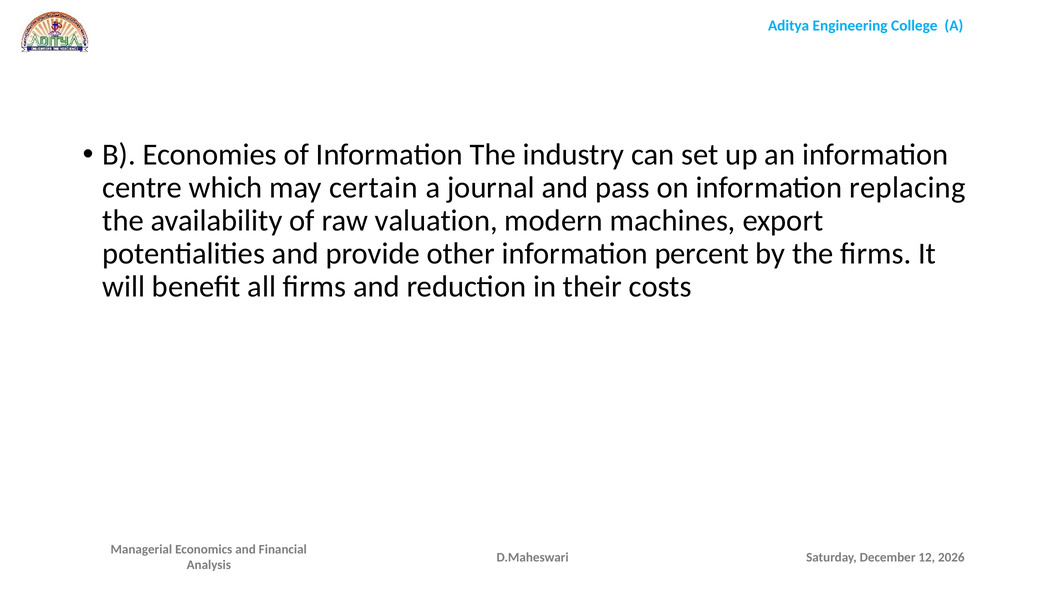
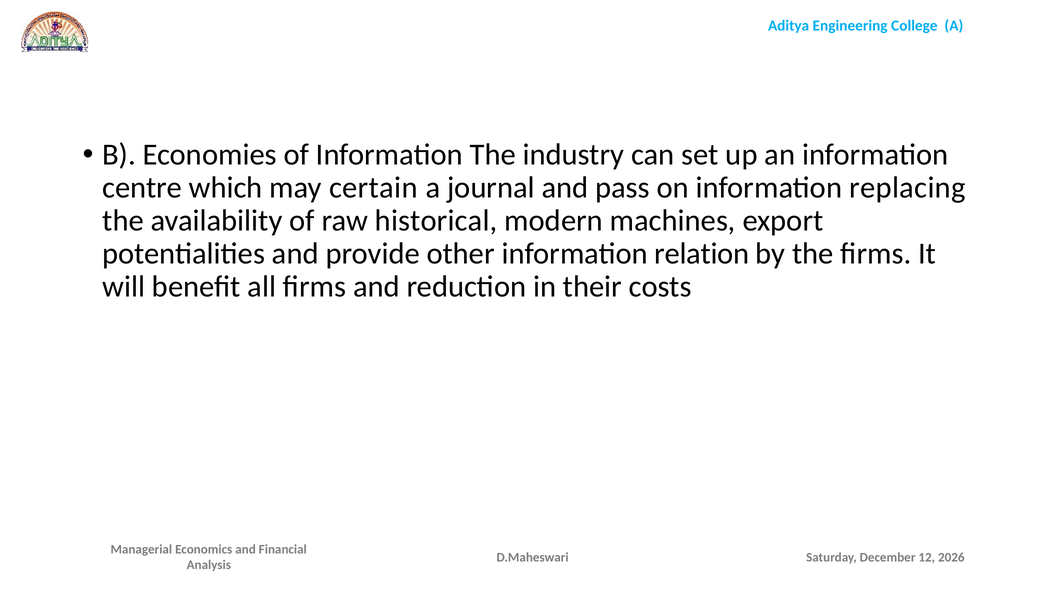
valuation: valuation -> historical
percent: percent -> relation
